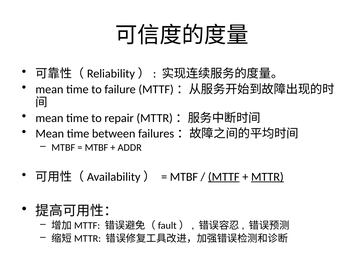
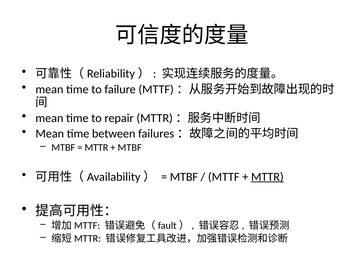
MTBF at (96, 148): MTBF -> MTTR
ADDR at (130, 148): ADDR -> MTBF
MTTF underline: present -> none
